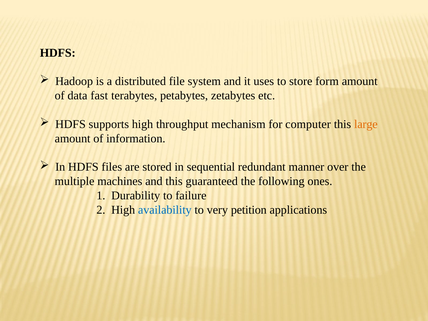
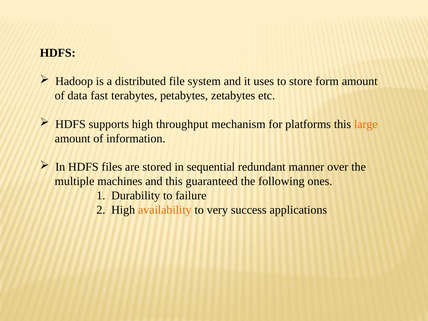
computer: computer -> platforms
availability colour: blue -> orange
petition: petition -> success
